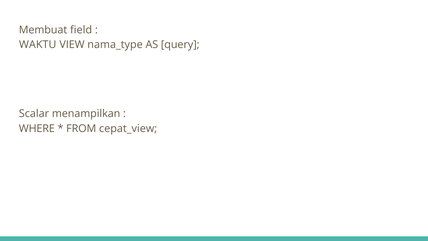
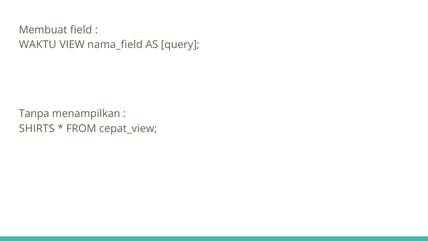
nama_type: nama_type -> nama_field
Scalar: Scalar -> Tanpa
WHERE: WHERE -> SHIRTS
